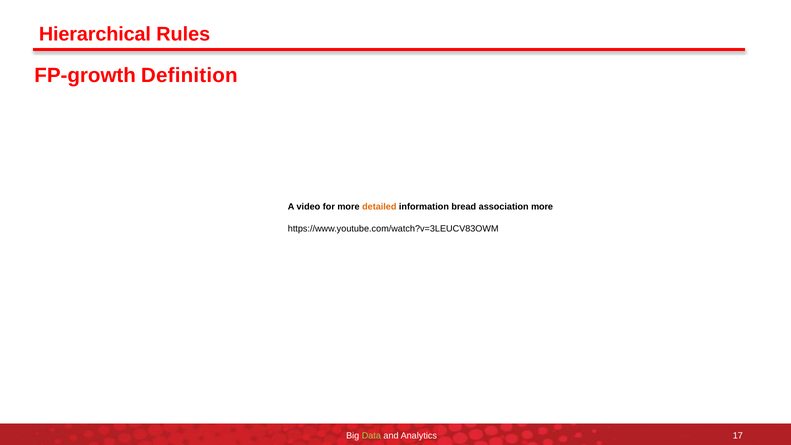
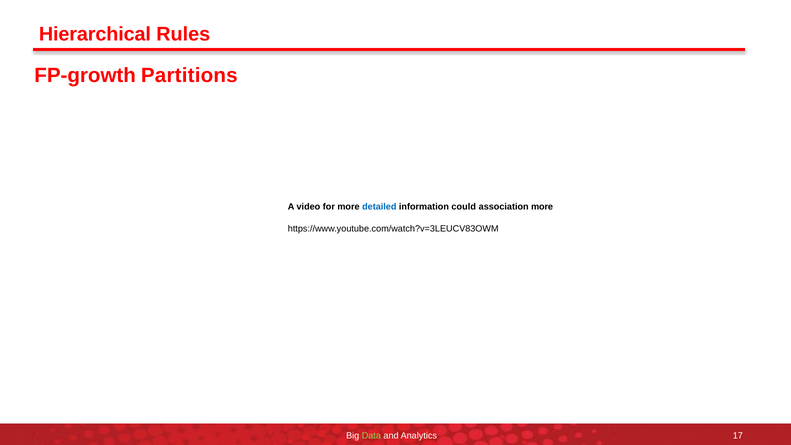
Definition: Definition -> Partitions
detailed colour: orange -> blue
bread: bread -> could
